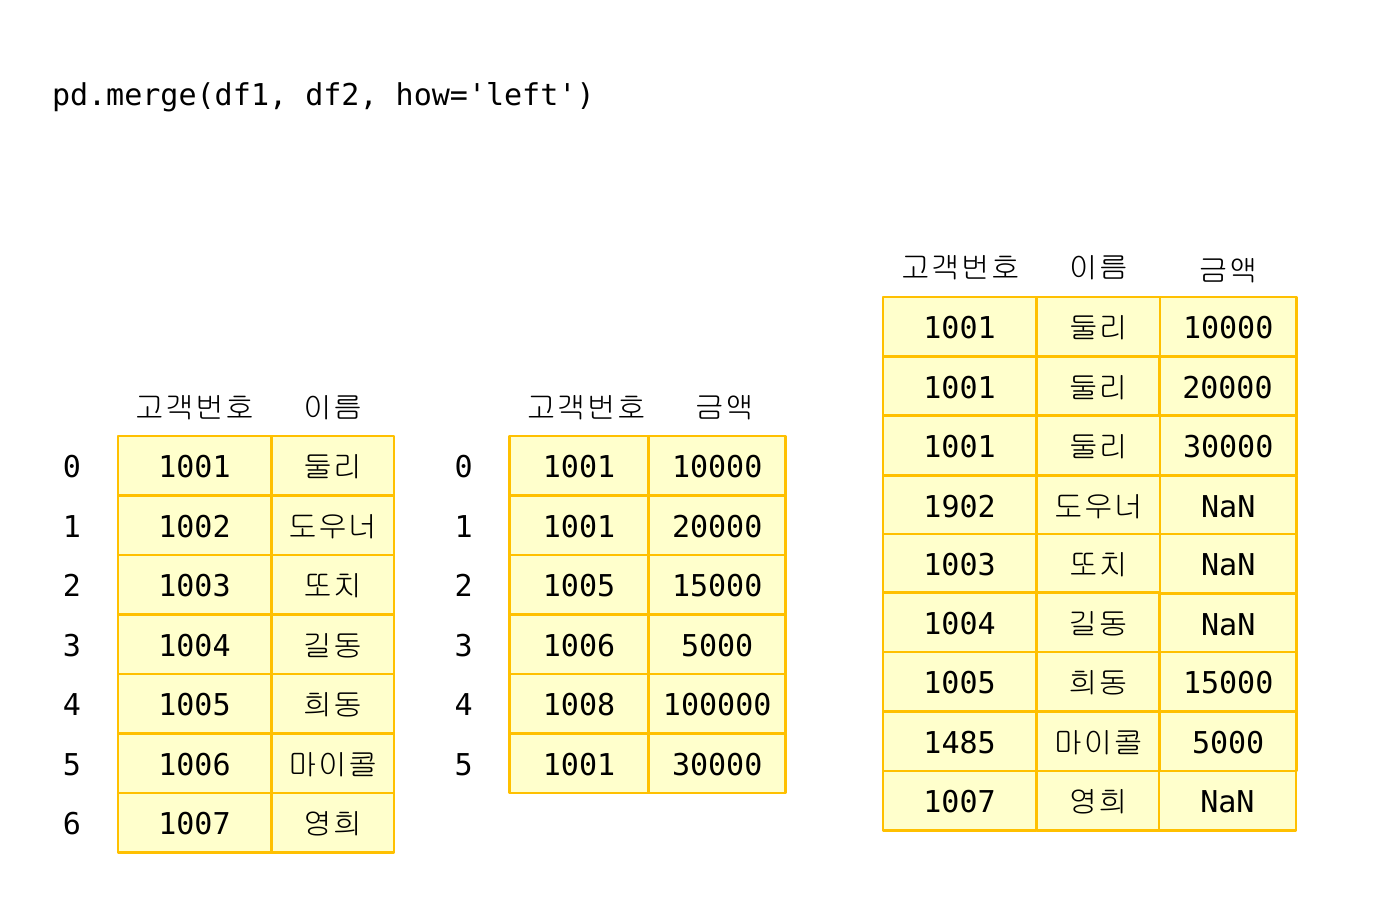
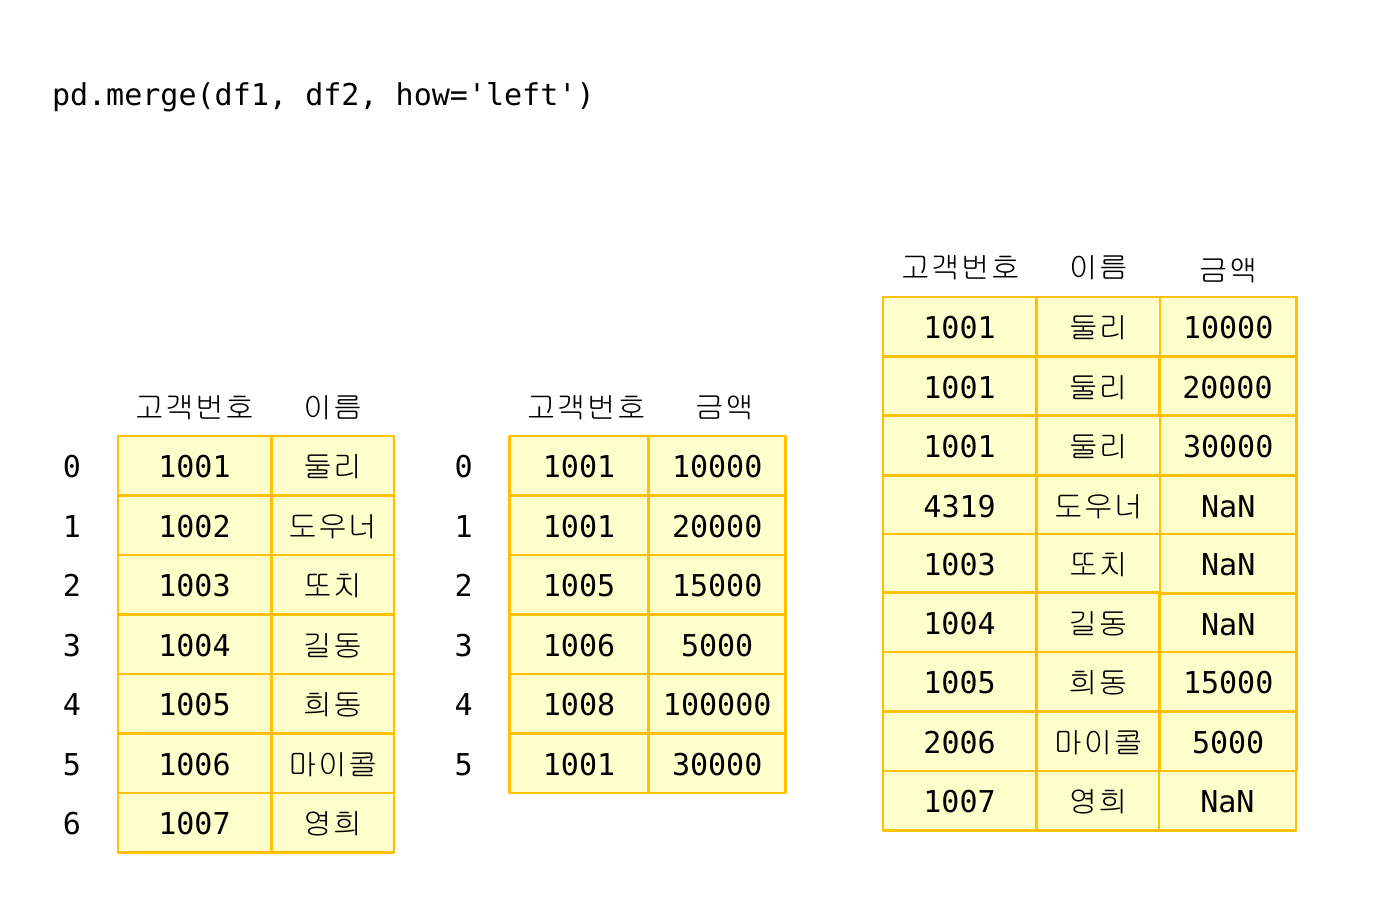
1902: 1902 -> 4319
1485: 1485 -> 2006
